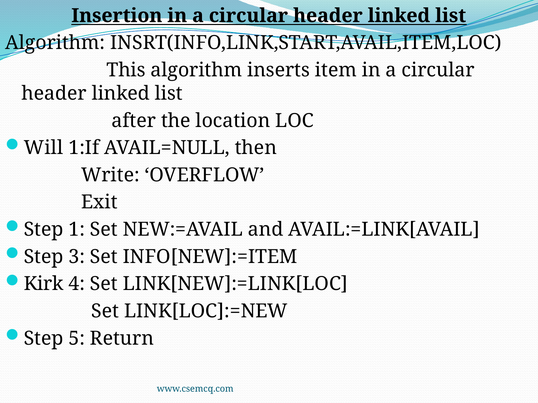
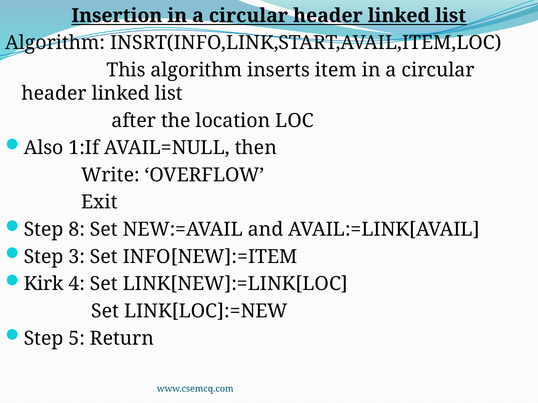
Will: Will -> Also
1: 1 -> 8
